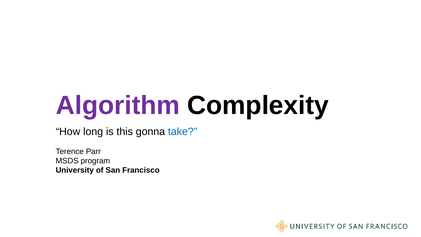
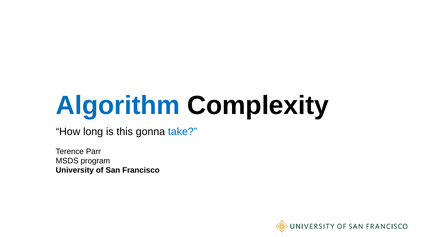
Algorithm colour: purple -> blue
